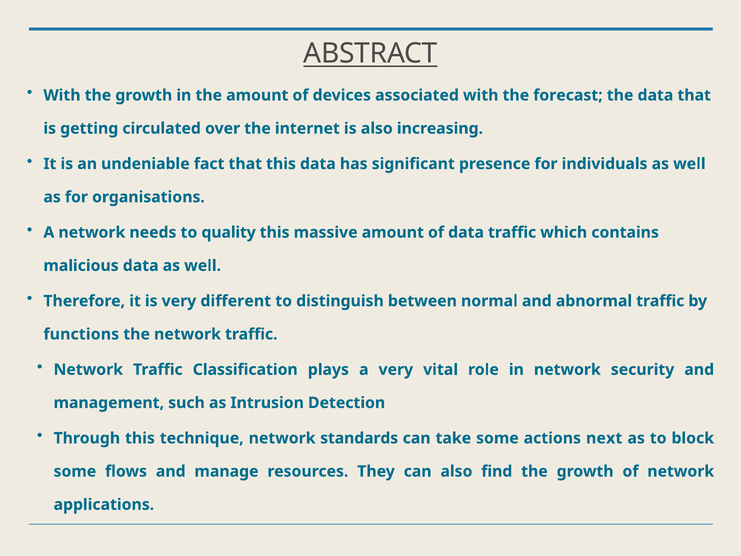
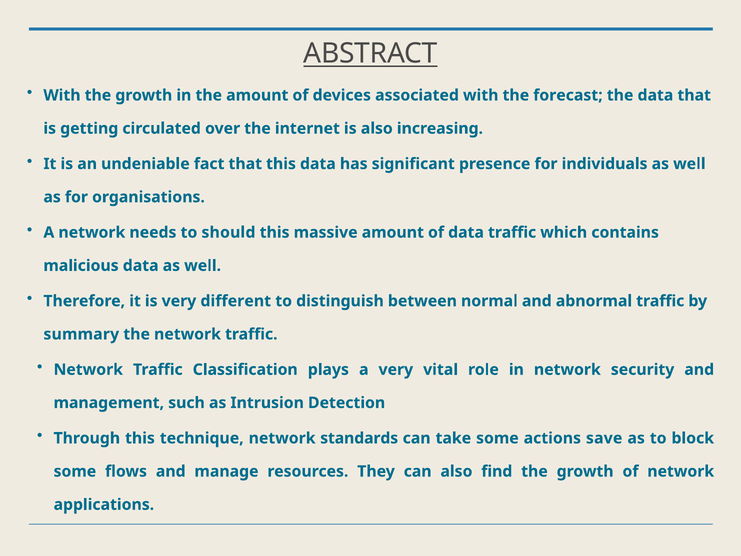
quality: quality -> should
functions: functions -> summary
next: next -> save
